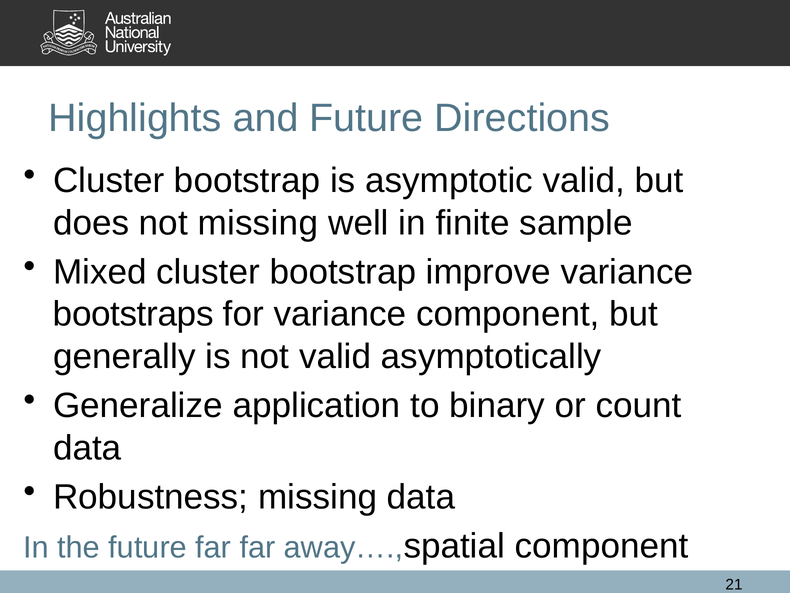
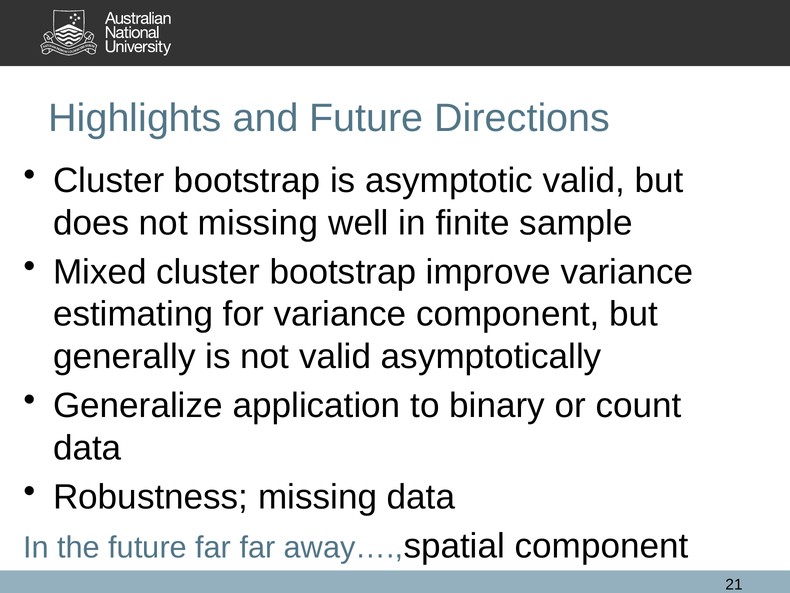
bootstraps: bootstraps -> estimating
